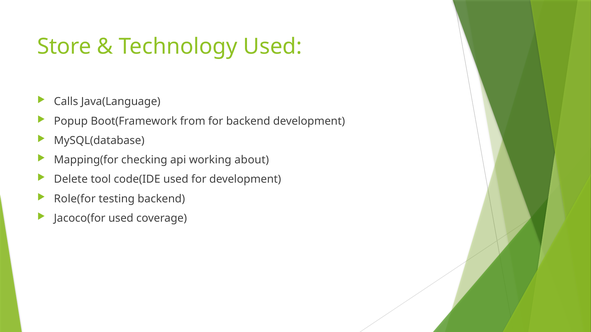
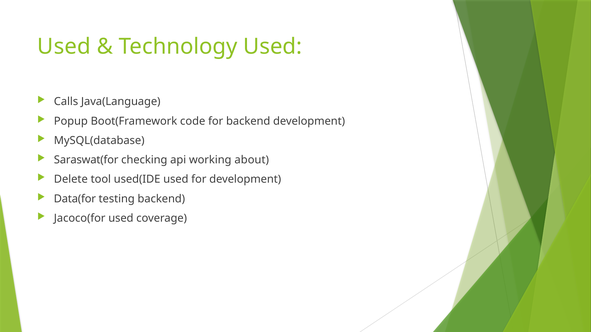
Store at (64, 47): Store -> Used
from: from -> code
Mapping(for: Mapping(for -> Saraswat(for
code(IDE: code(IDE -> used(IDE
Role(for: Role(for -> Data(for
